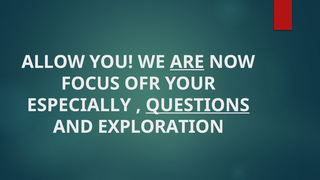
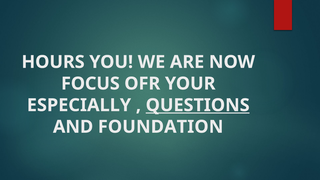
ALLOW: ALLOW -> HOURS
ARE underline: present -> none
EXPLORATION: EXPLORATION -> FOUNDATION
